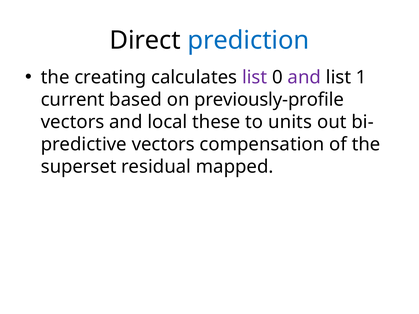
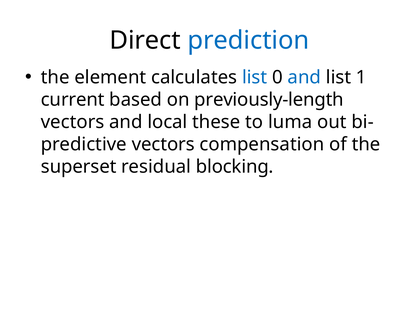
creating: creating -> element
list at (255, 77) colour: purple -> blue
and at (304, 77) colour: purple -> blue
previously-profile: previously-profile -> previously-length
units: units -> luma
mapped: mapped -> blocking
